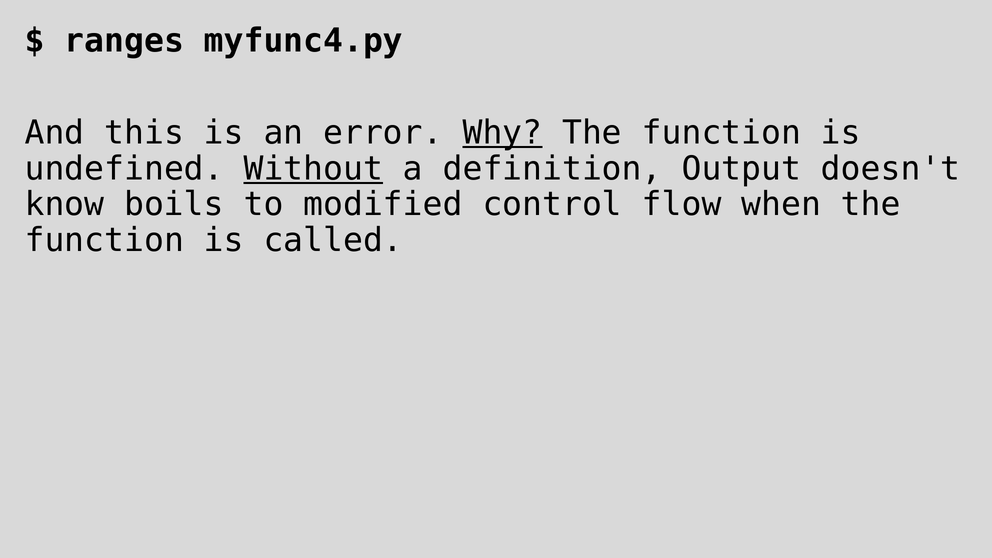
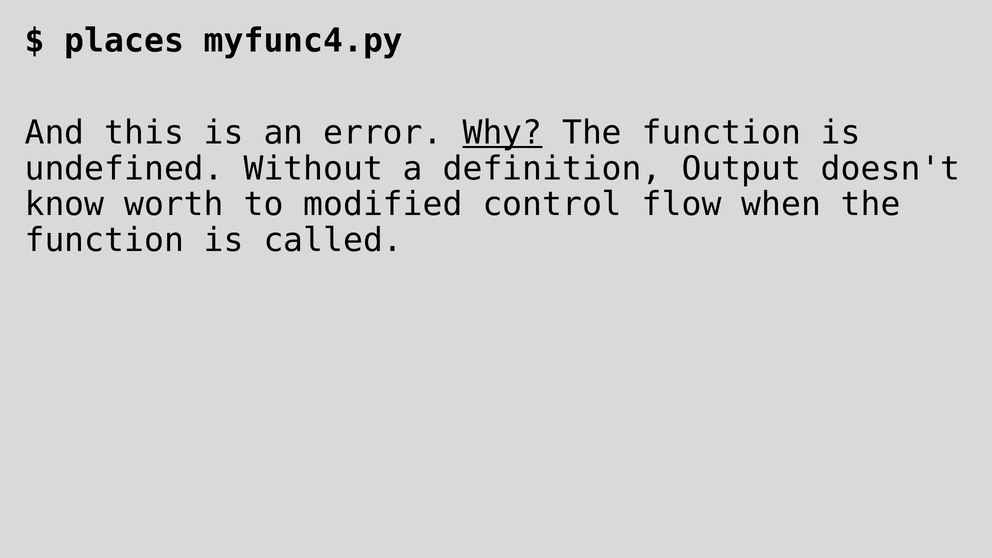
ranges: ranges -> places
Without underline: present -> none
boils: boils -> worth
